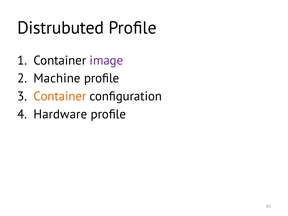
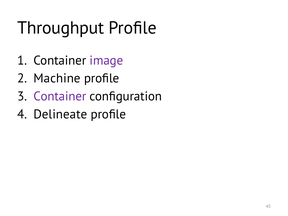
Distrubuted: Distrubuted -> Throughput
Container at (60, 96) colour: orange -> purple
Hardware: Hardware -> Delineate
